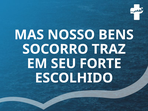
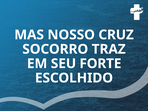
BENS: BENS -> CRUZ
